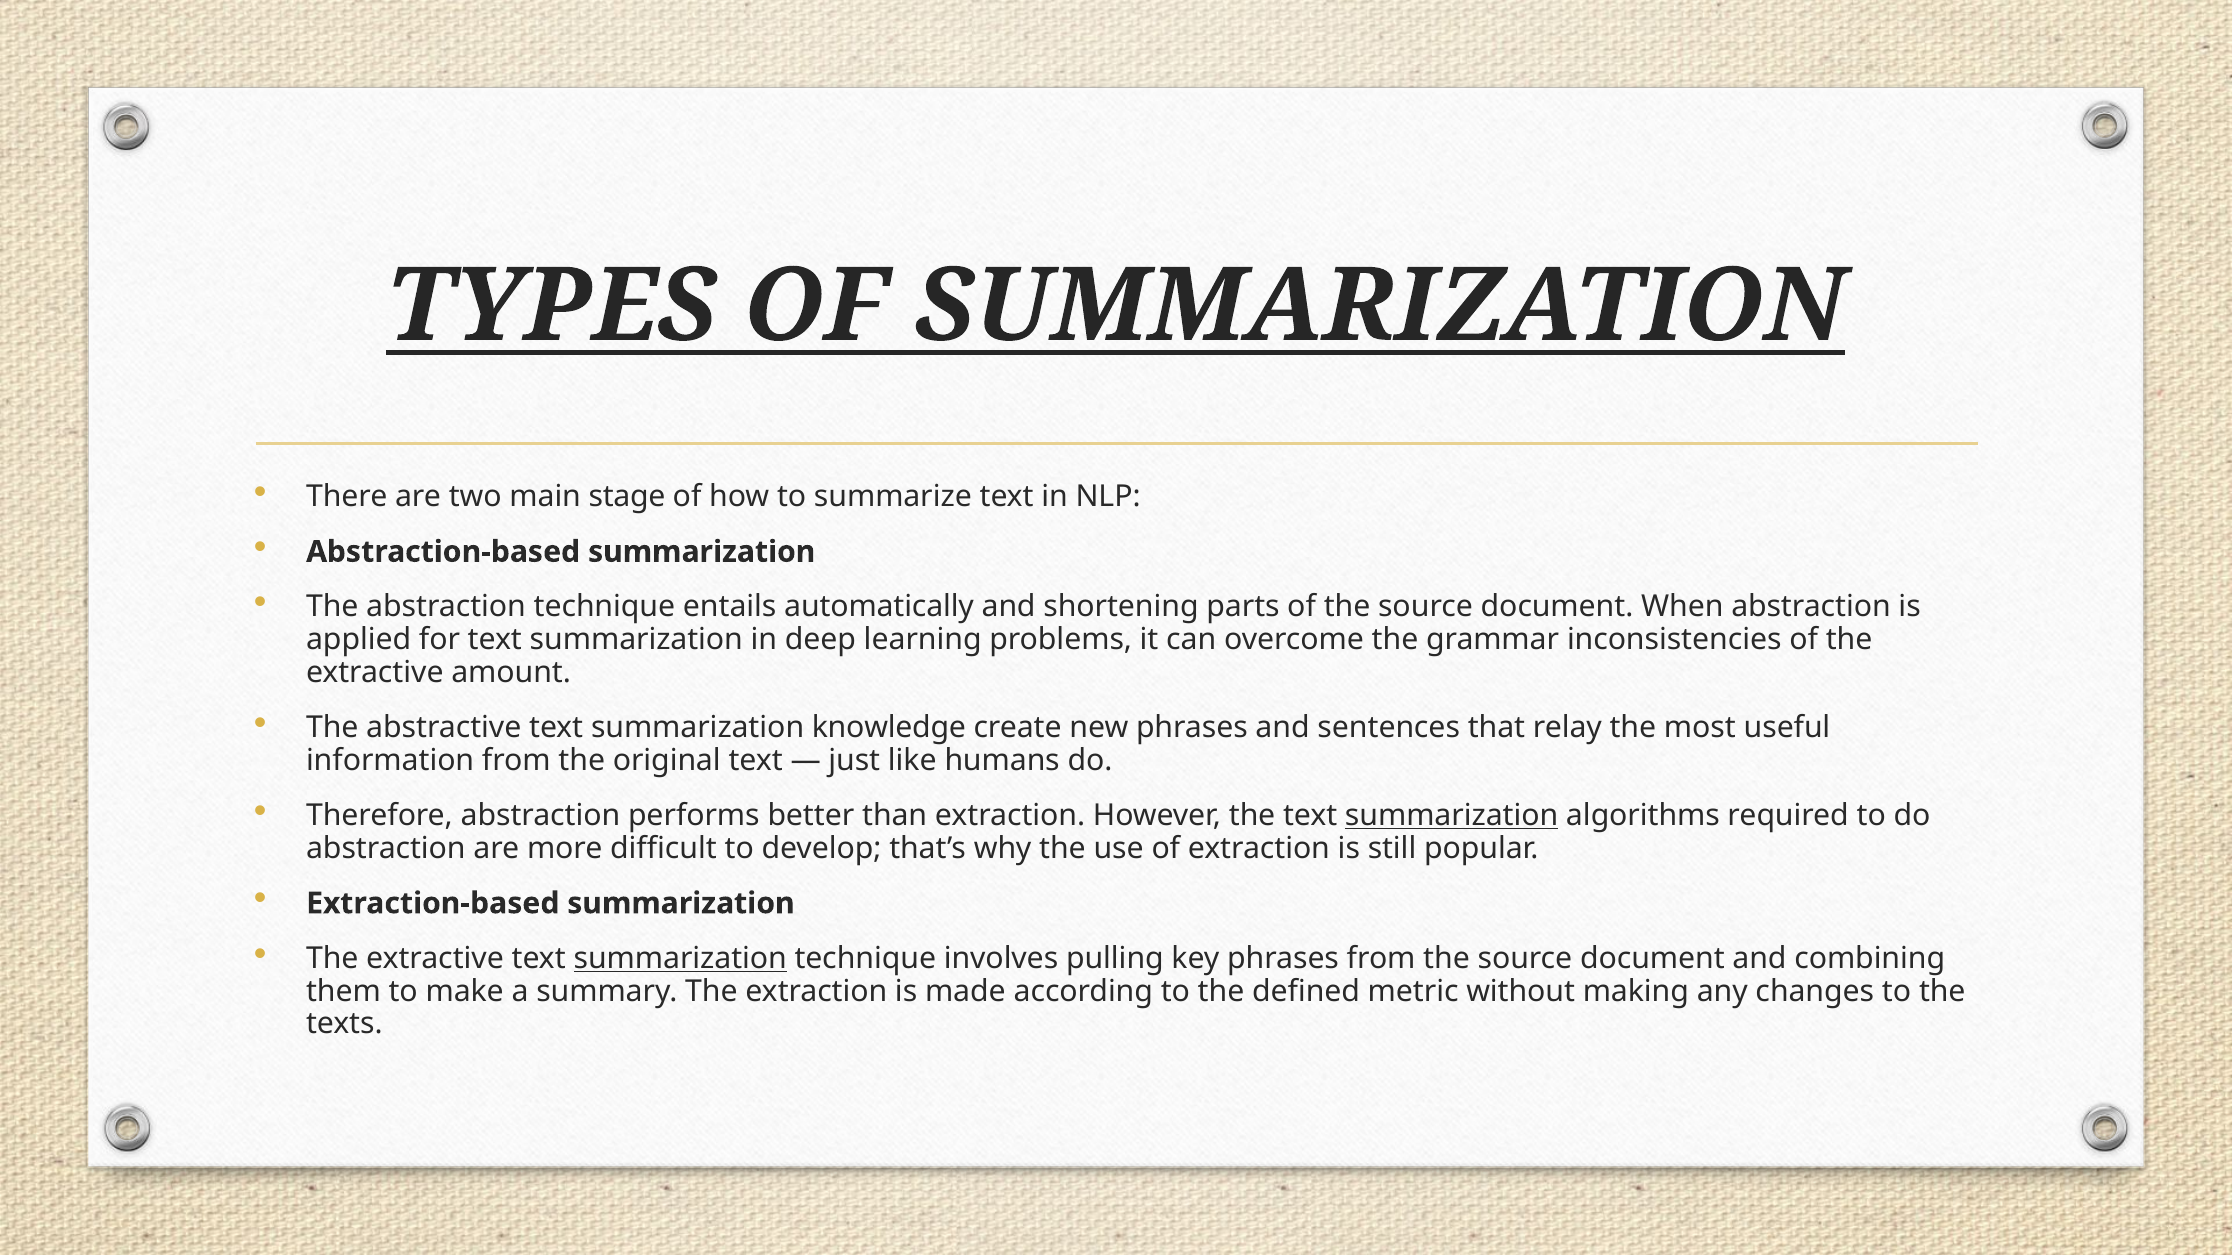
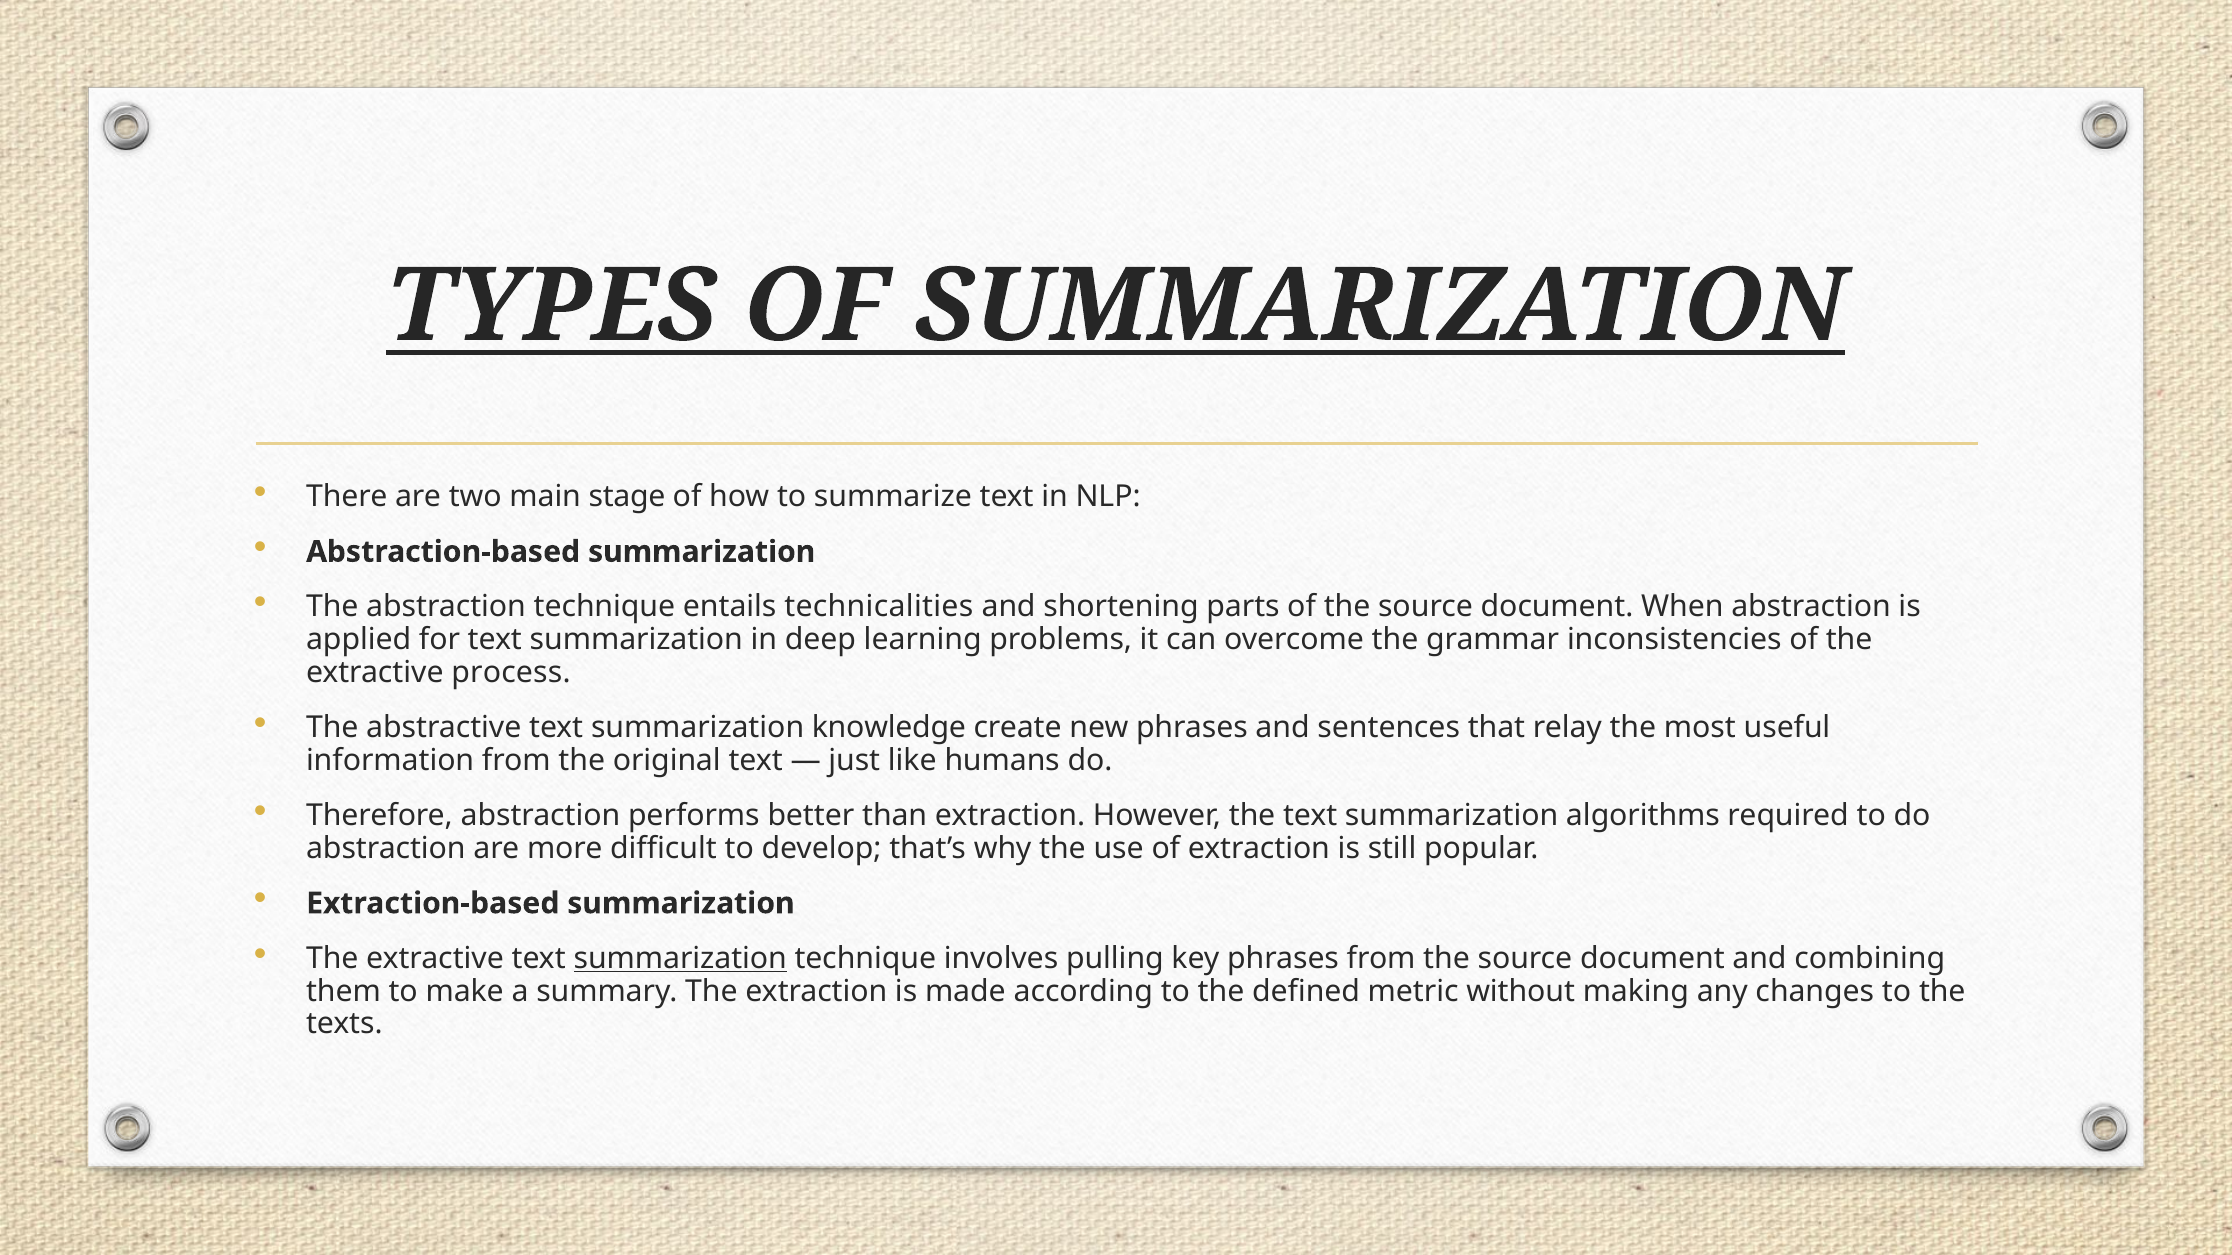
automatically: automatically -> technicalities
amount: amount -> process
summarization at (1452, 816) underline: present -> none
